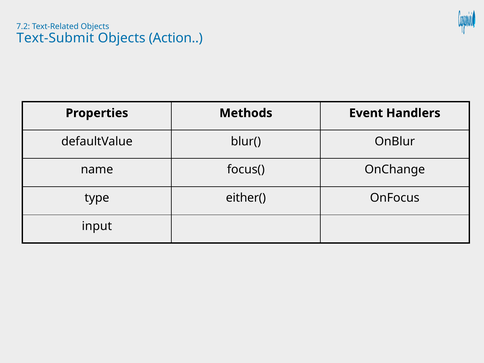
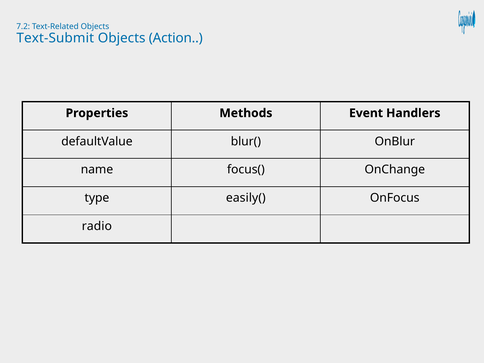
either(: either( -> easily(
input: input -> radio
